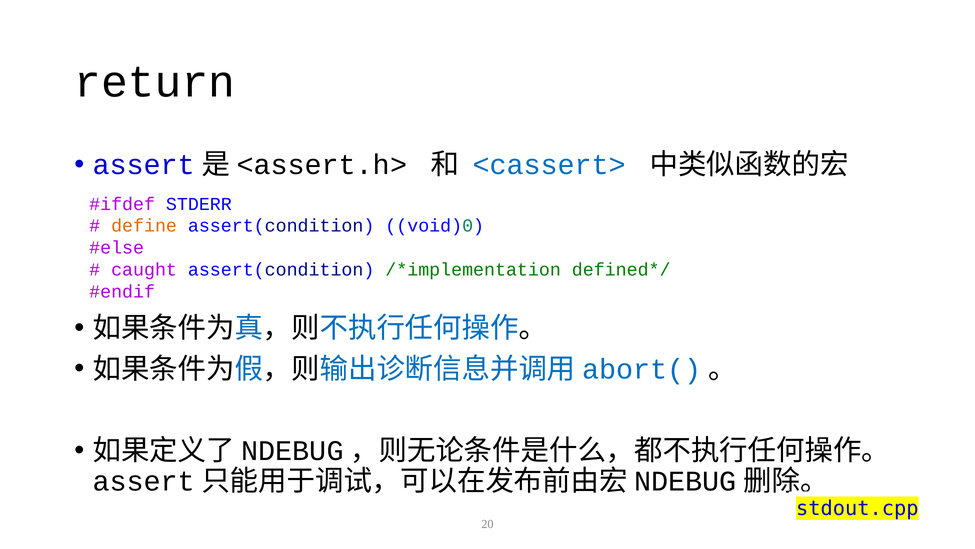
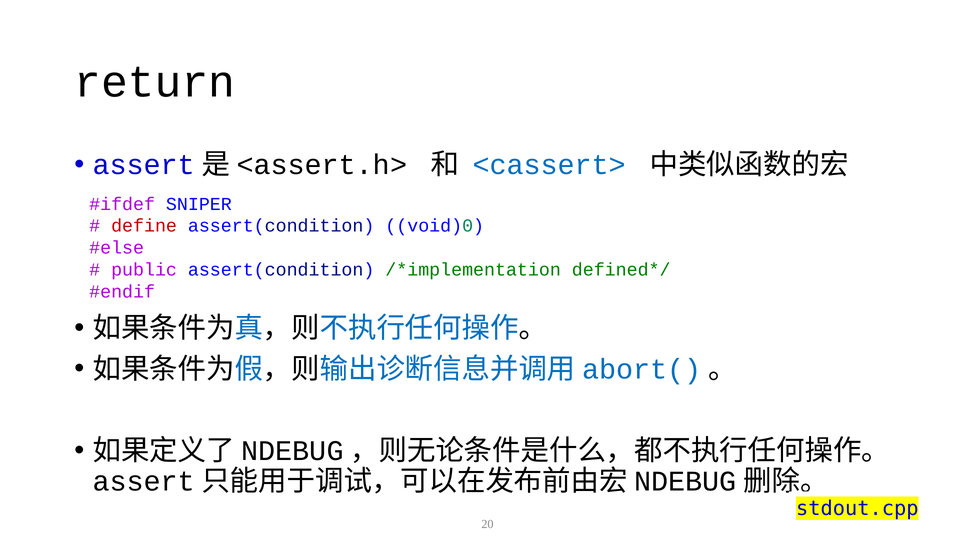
STDERR: STDERR -> SNIPER
define colour: orange -> red
caught: caught -> public
